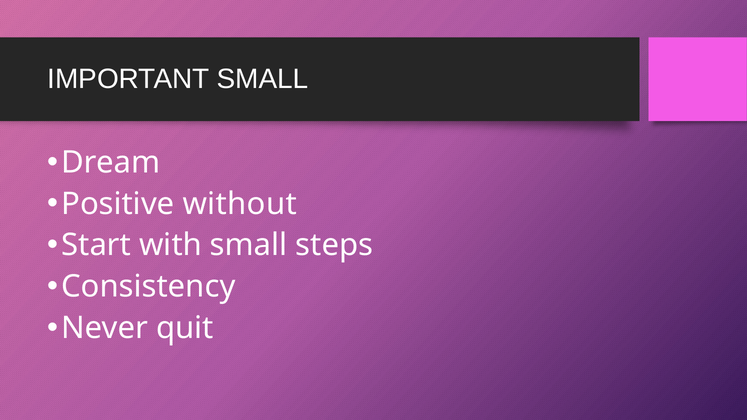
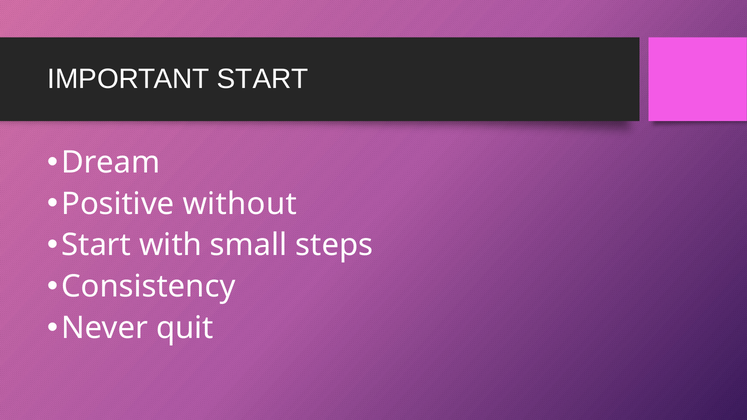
IMPORTANT SMALL: SMALL -> START
